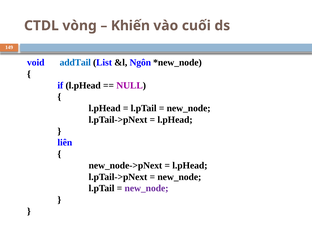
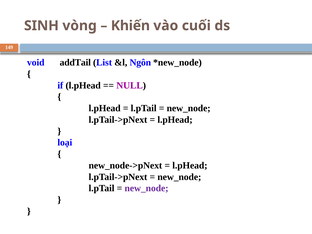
CTDL: CTDL -> SINH
addTail colour: blue -> black
liên: liên -> loại
